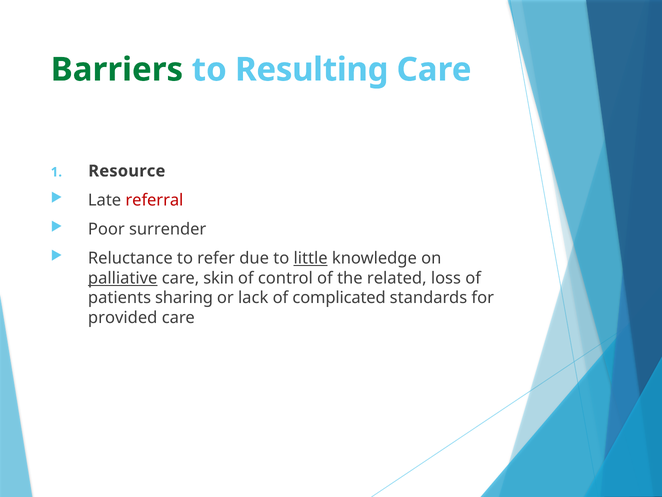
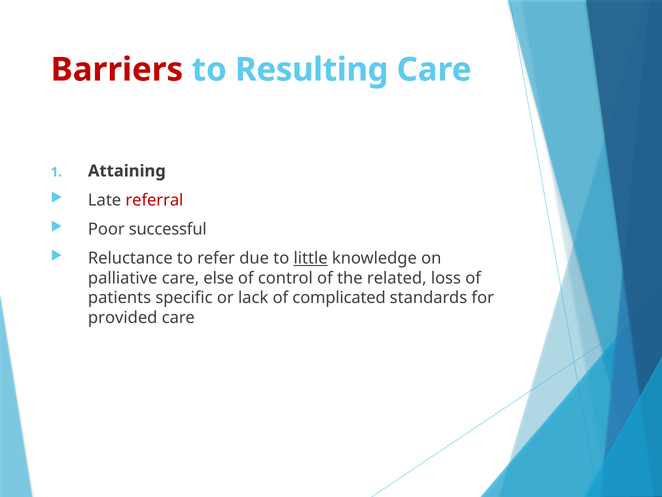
Barriers colour: green -> red
Resource: Resource -> Attaining
surrender: surrender -> successful
palliative underline: present -> none
skin: skin -> else
sharing: sharing -> specific
